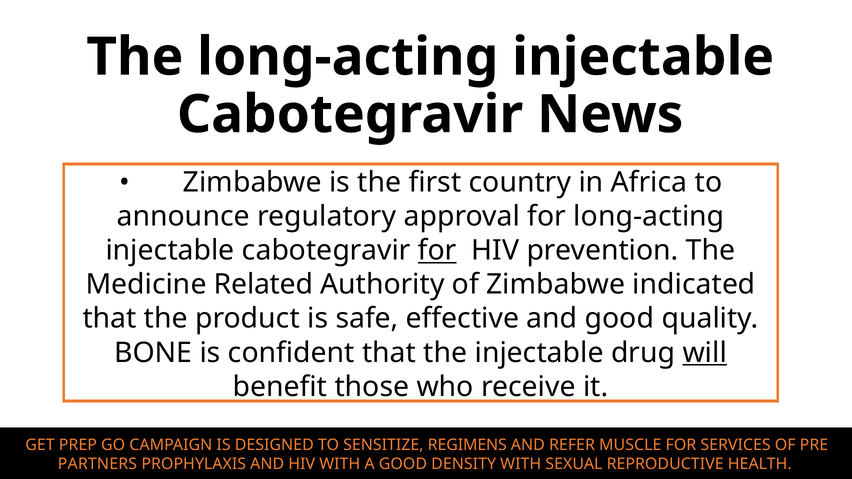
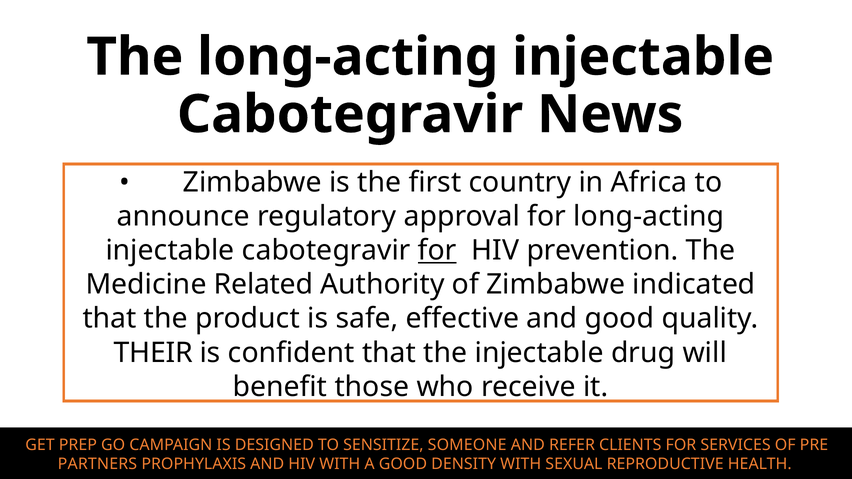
BONE: BONE -> THEIR
will underline: present -> none
REGIMENS: REGIMENS -> SOMEONE
MUSCLE: MUSCLE -> CLIENTS
